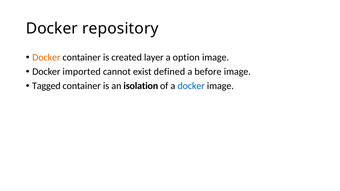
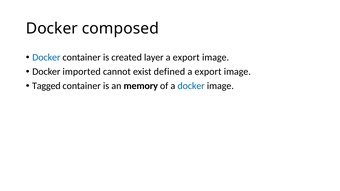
repository: repository -> composed
Docker at (46, 57) colour: orange -> blue
option at (186, 57): option -> export
before at (208, 72): before -> export
isolation: isolation -> memory
